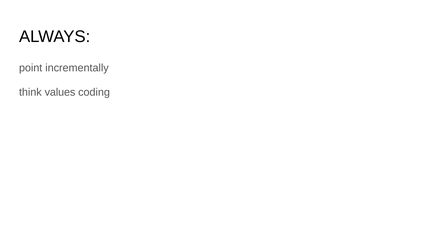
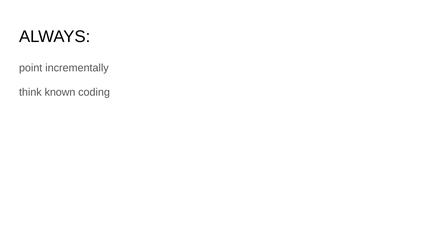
values: values -> known
